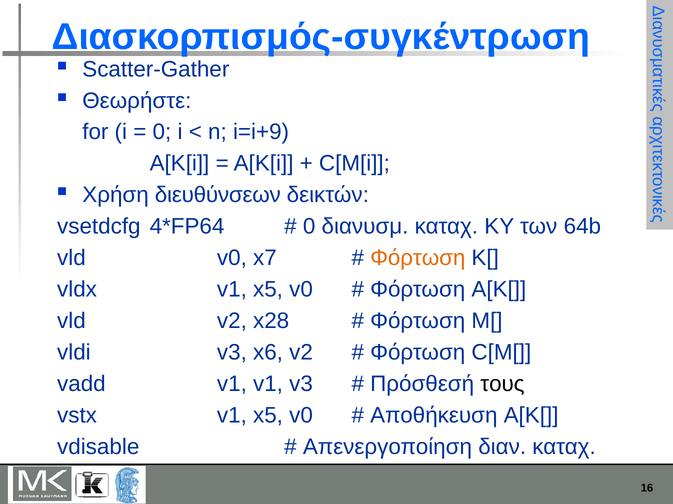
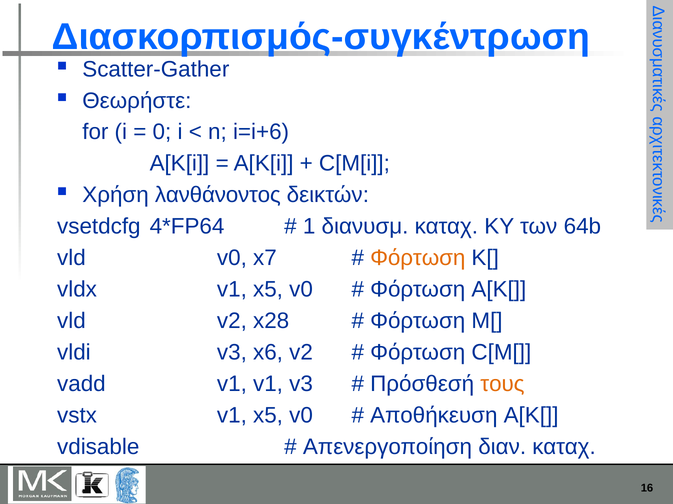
i=i+9: i=i+9 -> i=i+6
διευθύνσεων: διευθύνσεων -> λανθάνοντος
0 at (309, 227): 0 -> 1
τους colour: black -> orange
